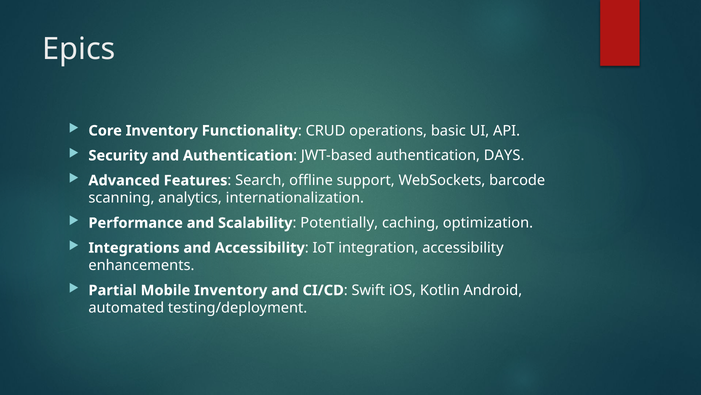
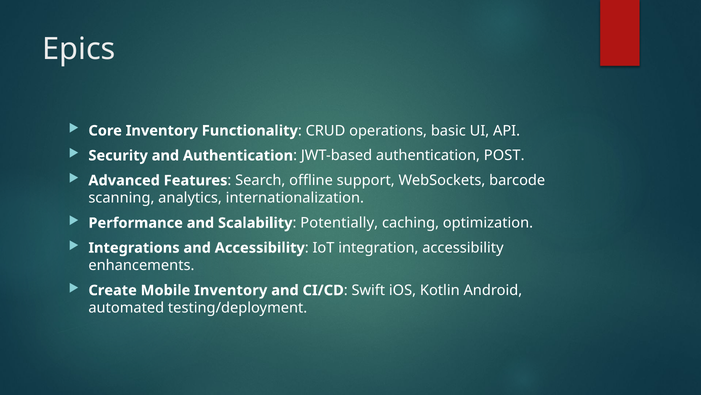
DAYS: DAYS -> POST
Partial: Partial -> Create
